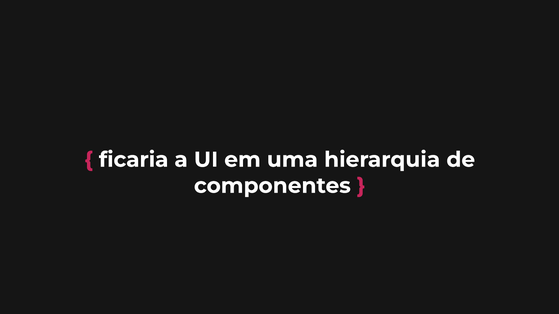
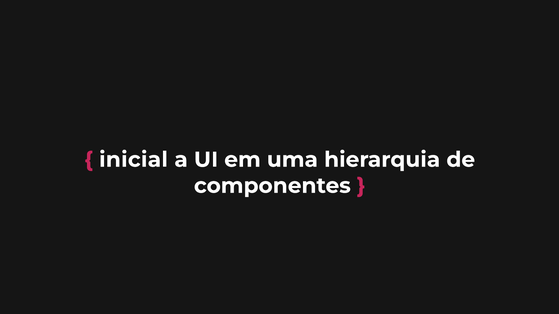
ficaria: ficaria -> inicial
